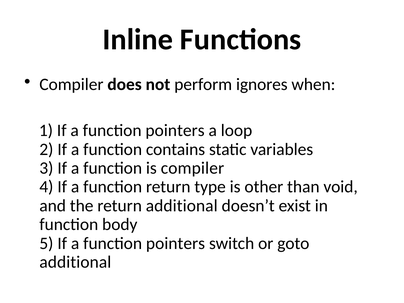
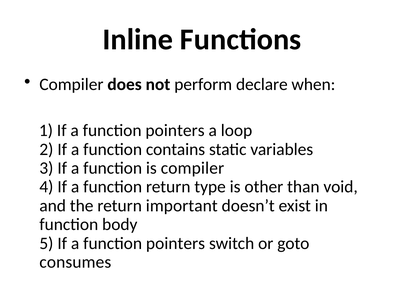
ignores: ignores -> declare
return additional: additional -> important
additional at (75, 262): additional -> consumes
